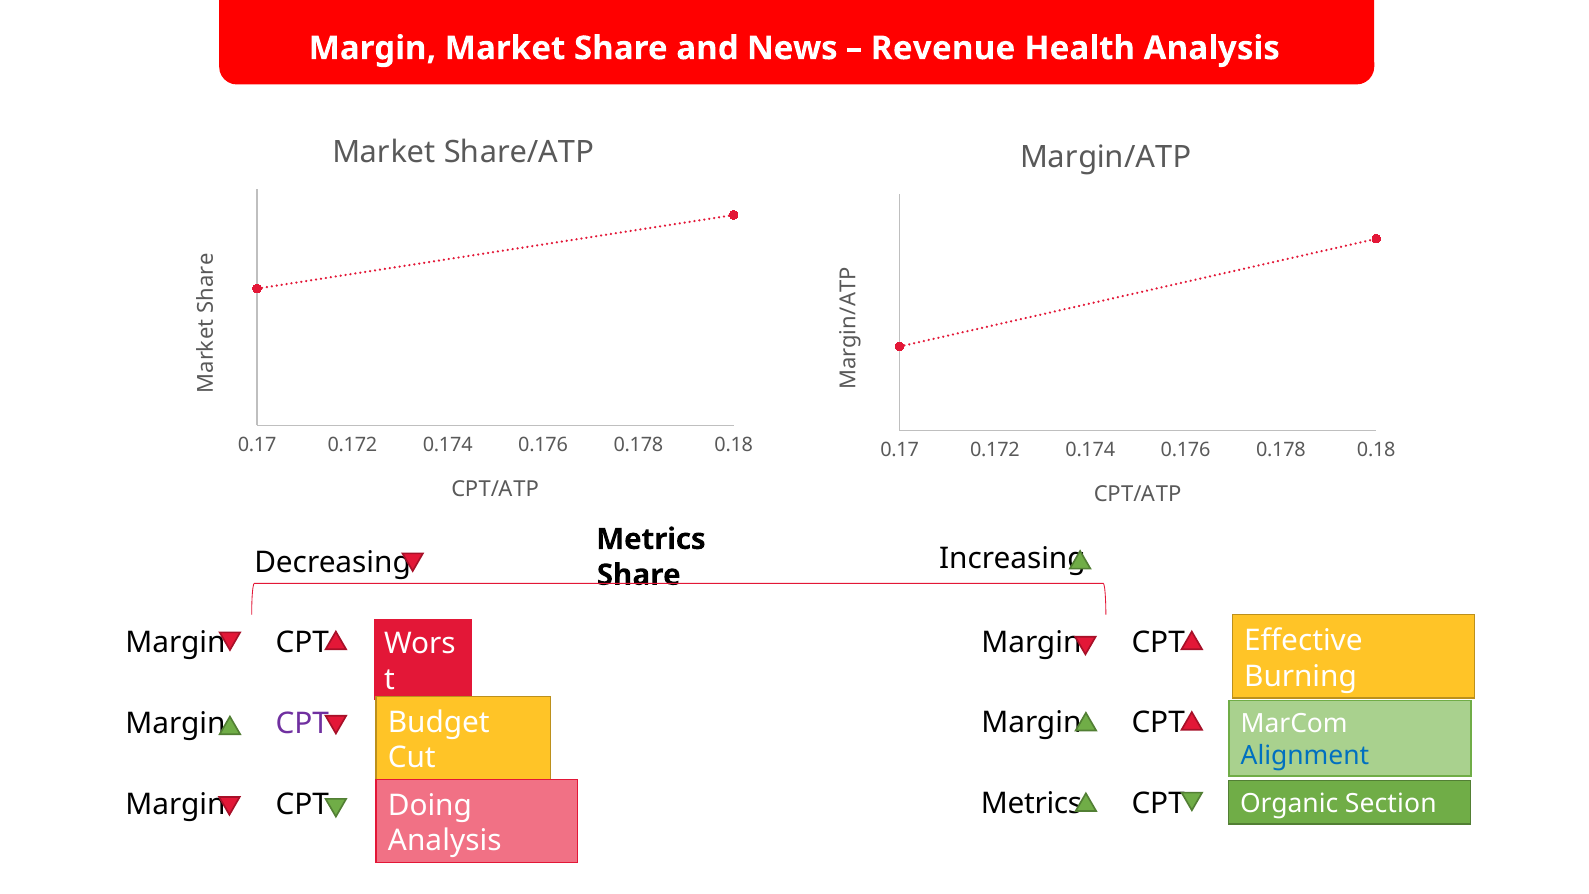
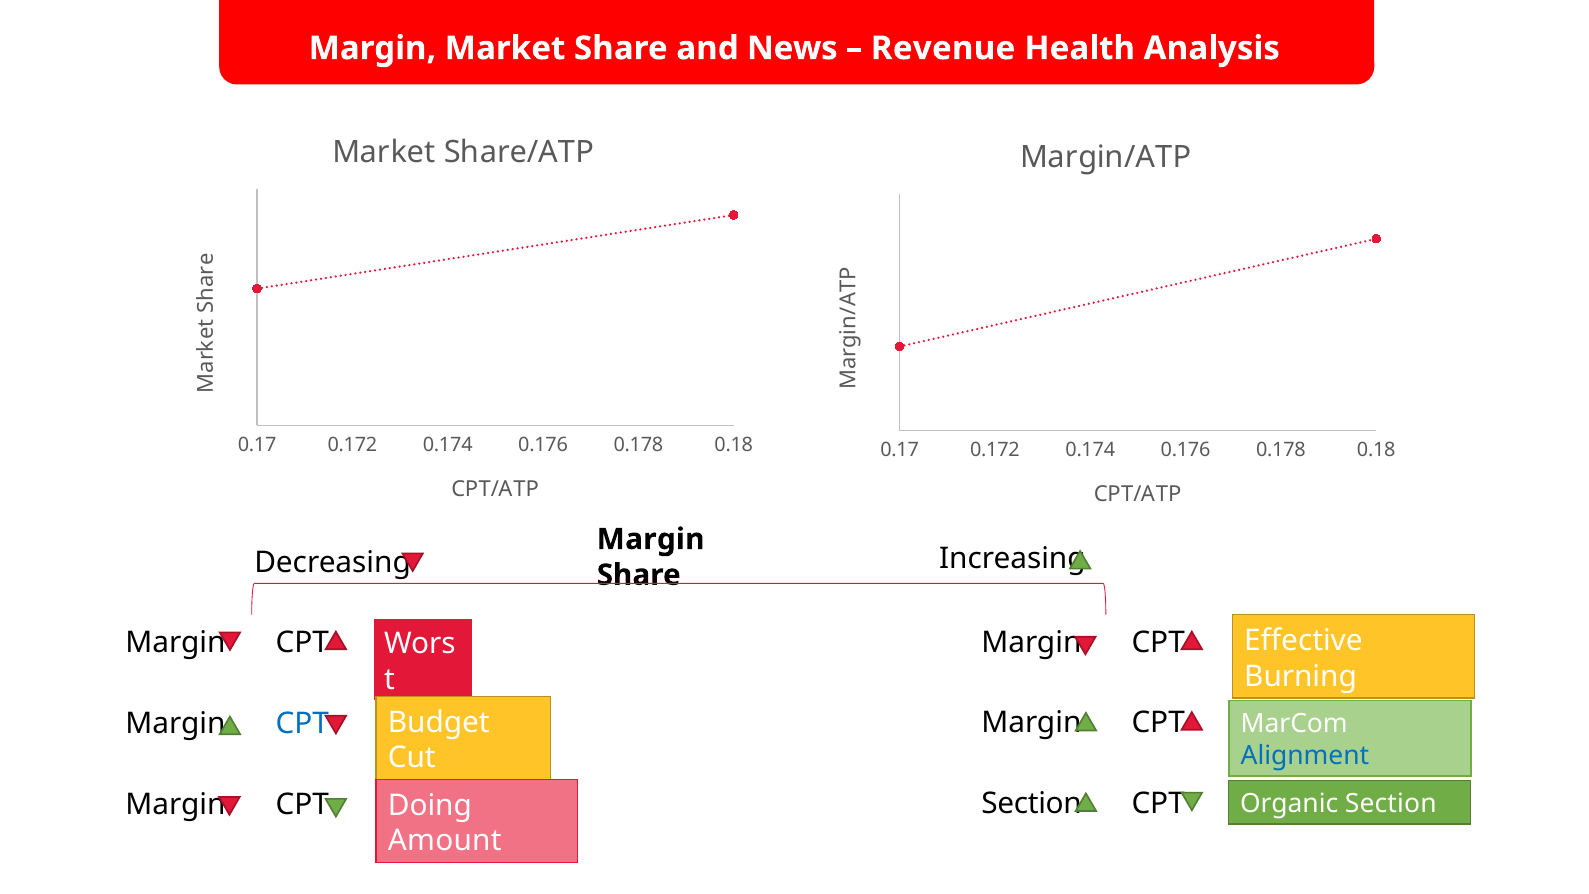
Metrics at (651, 539): Metrics -> Margin
CPT at (302, 724) colour: purple -> blue
Metrics at (1032, 803): Metrics -> Section
Analysis at (445, 841): Analysis -> Amount
